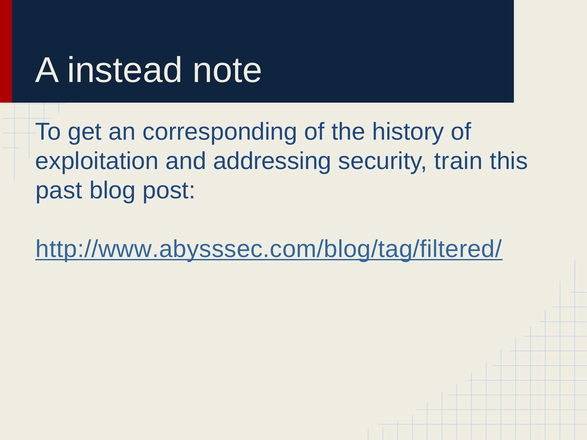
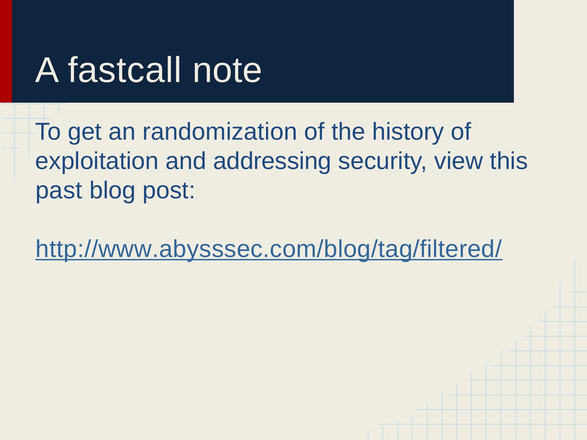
instead: instead -> fastcall
corresponding: corresponding -> randomization
train: train -> view
